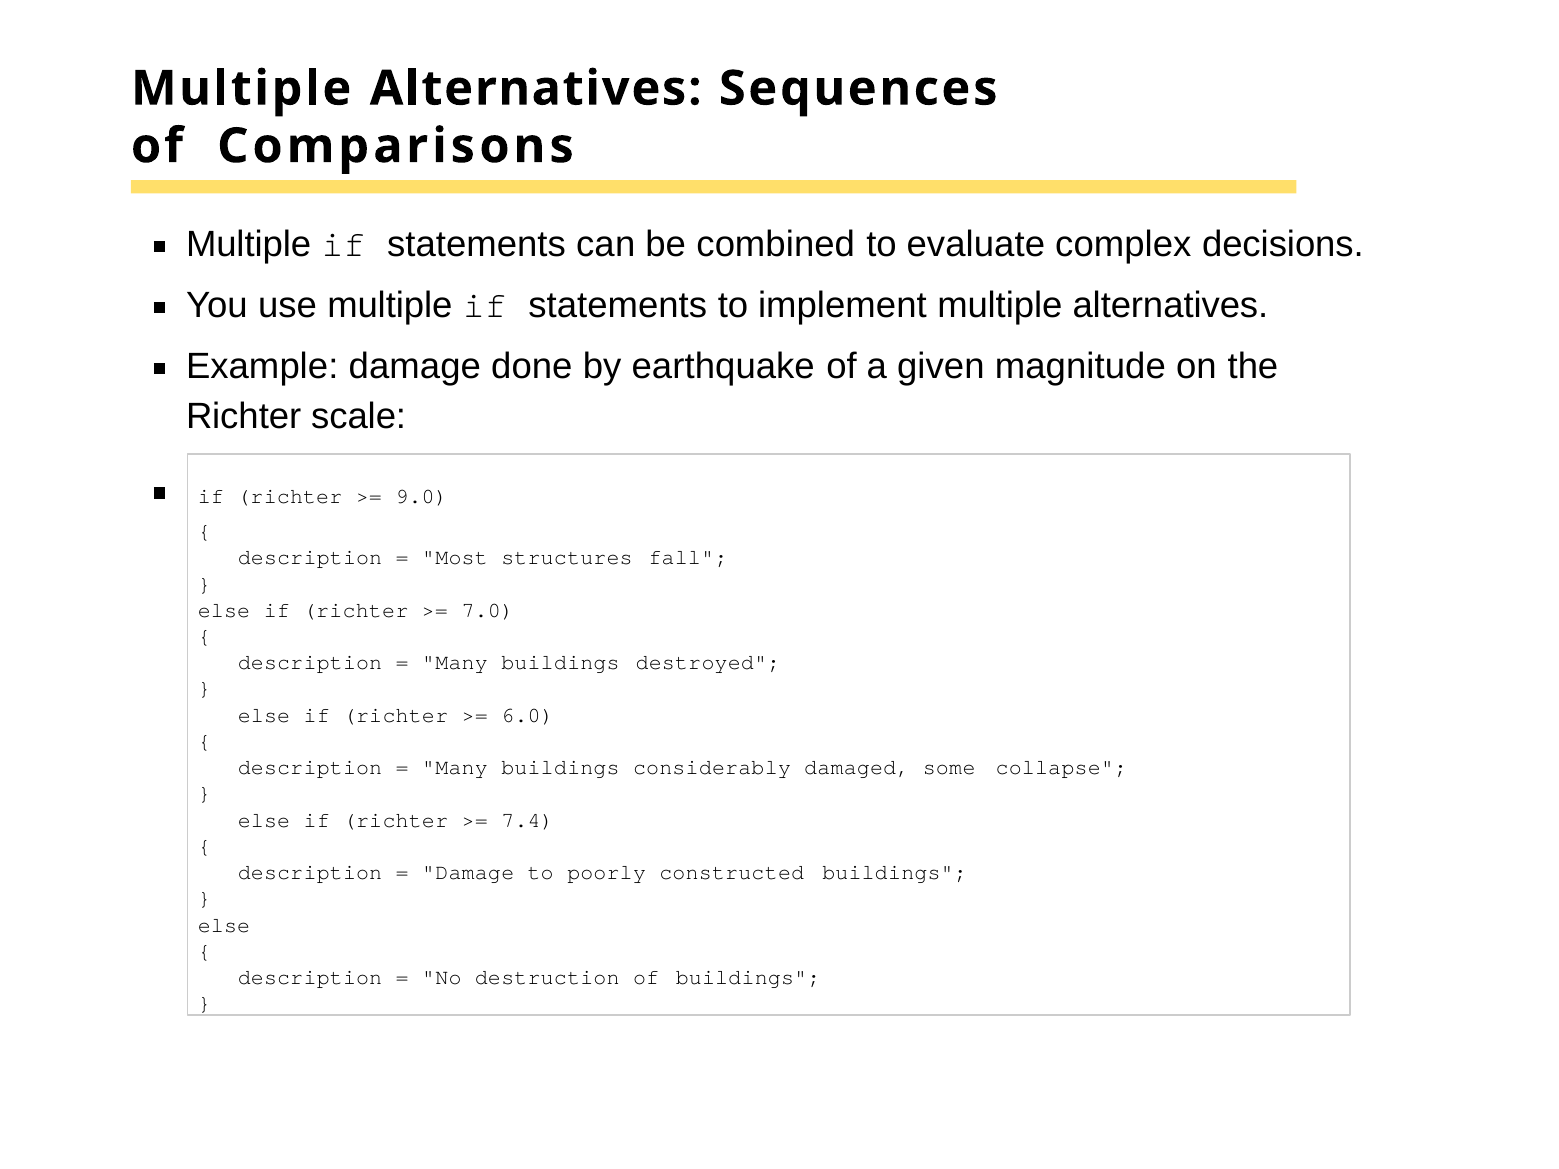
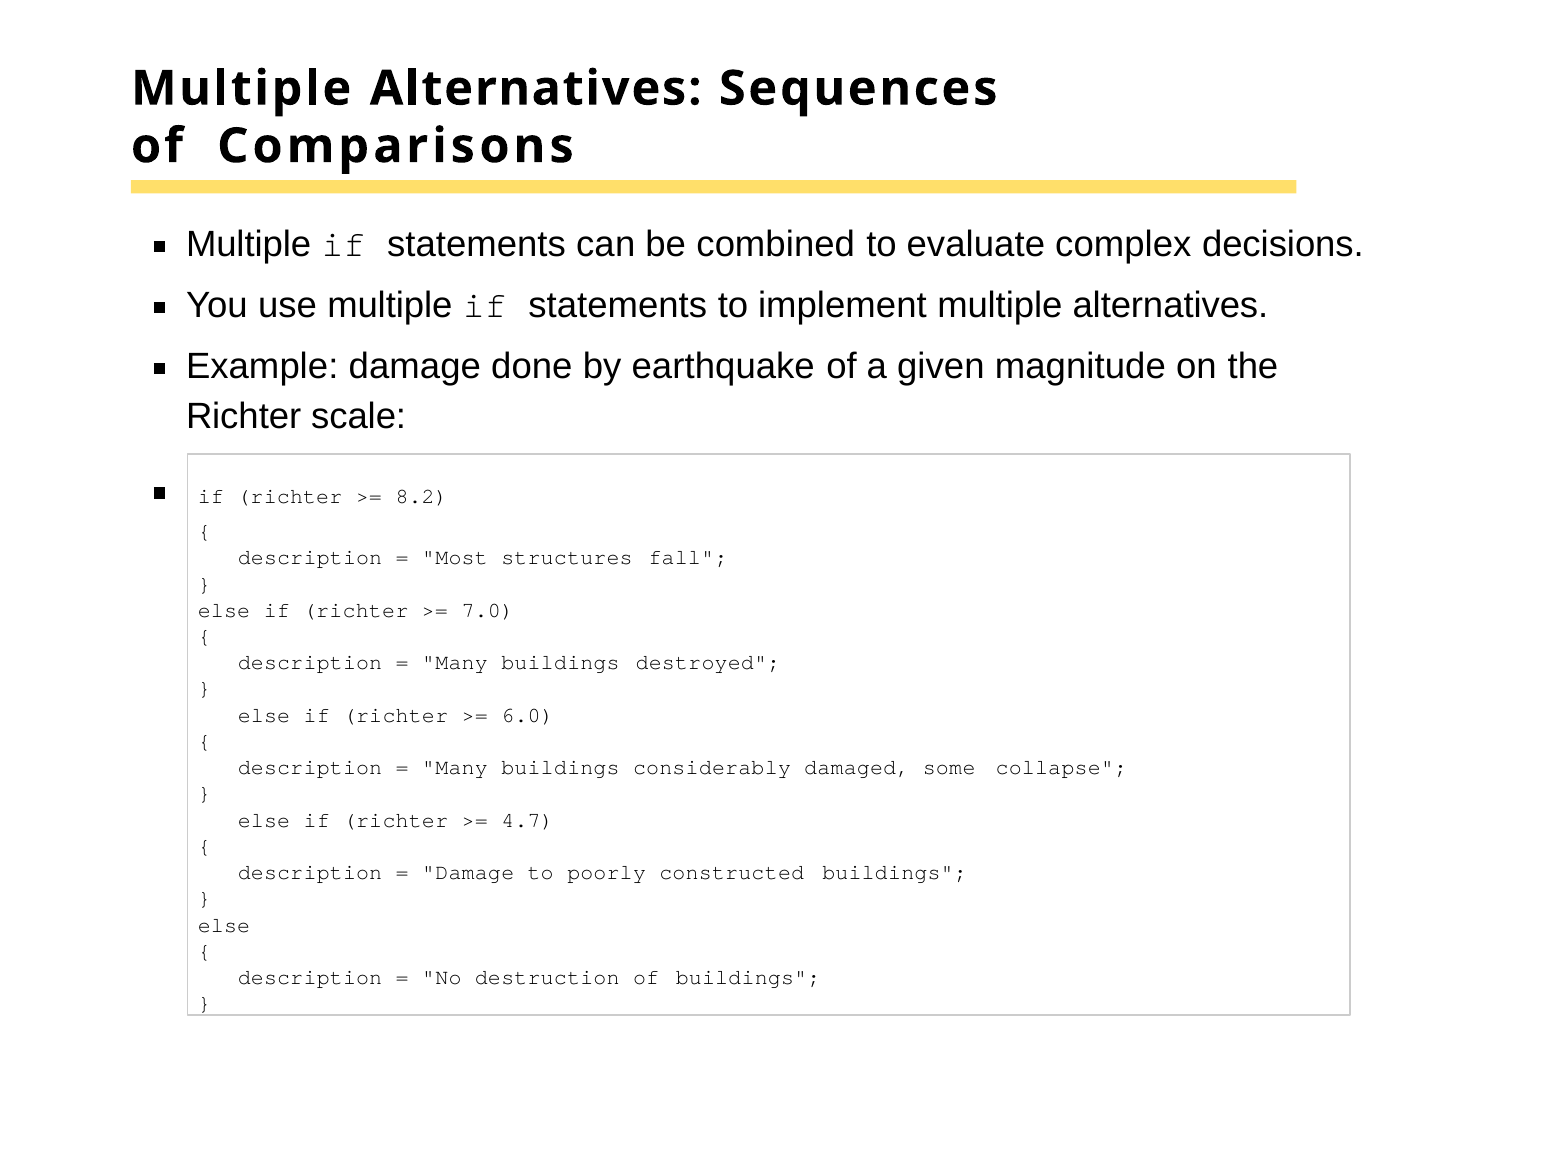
9.0: 9.0 -> 8.2
7.4: 7.4 -> 4.7
